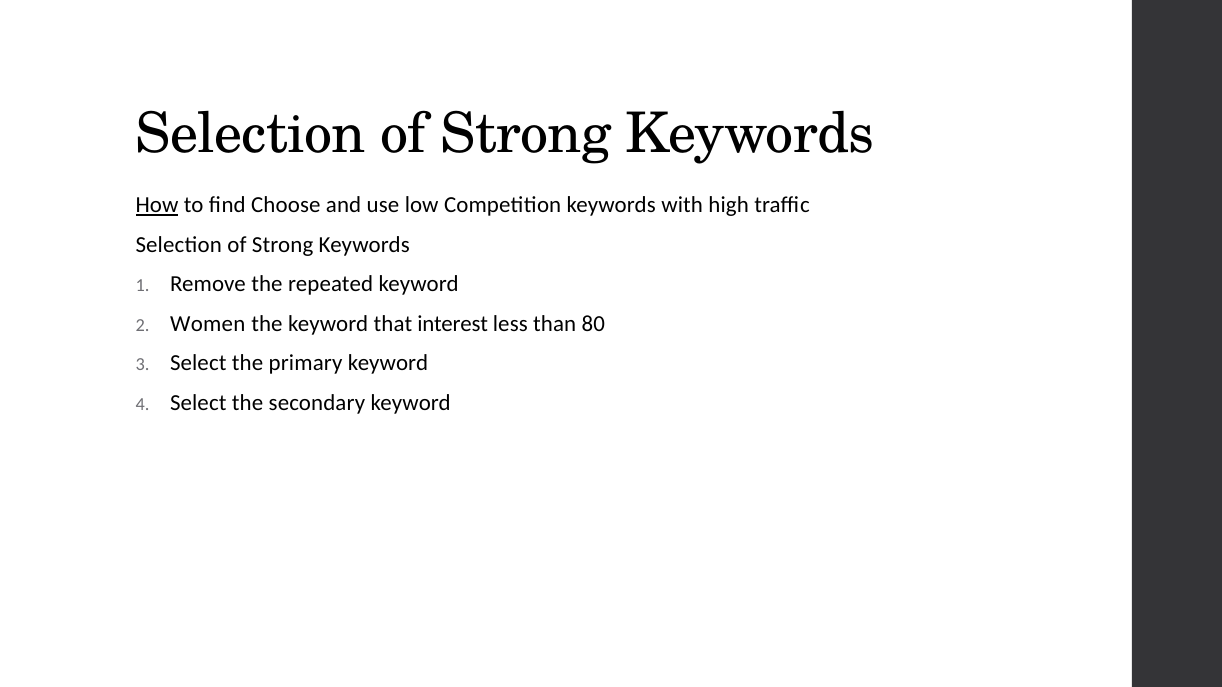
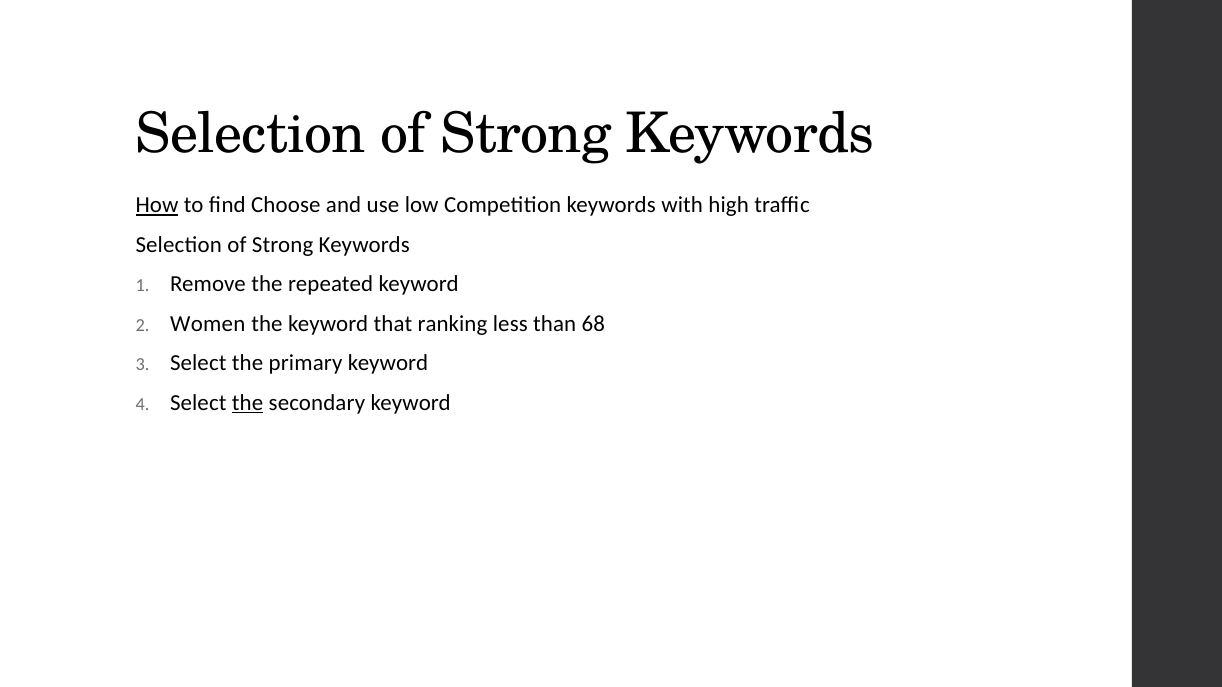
interest: interest -> ranking
80: 80 -> 68
the at (248, 403) underline: none -> present
